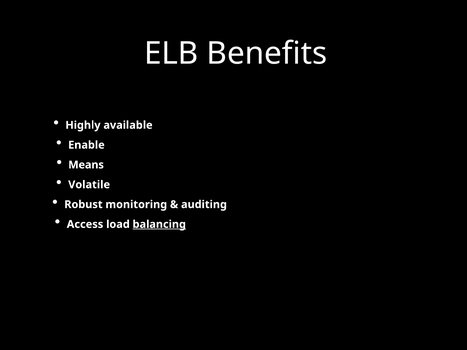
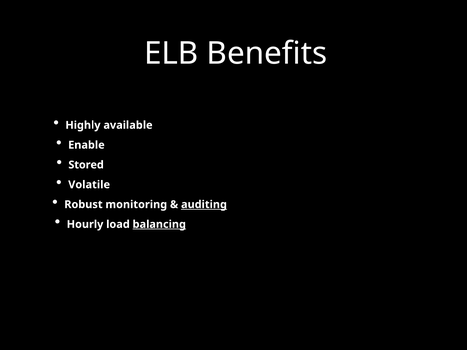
Means: Means -> Stored
auditing underline: none -> present
Access: Access -> Hourly
